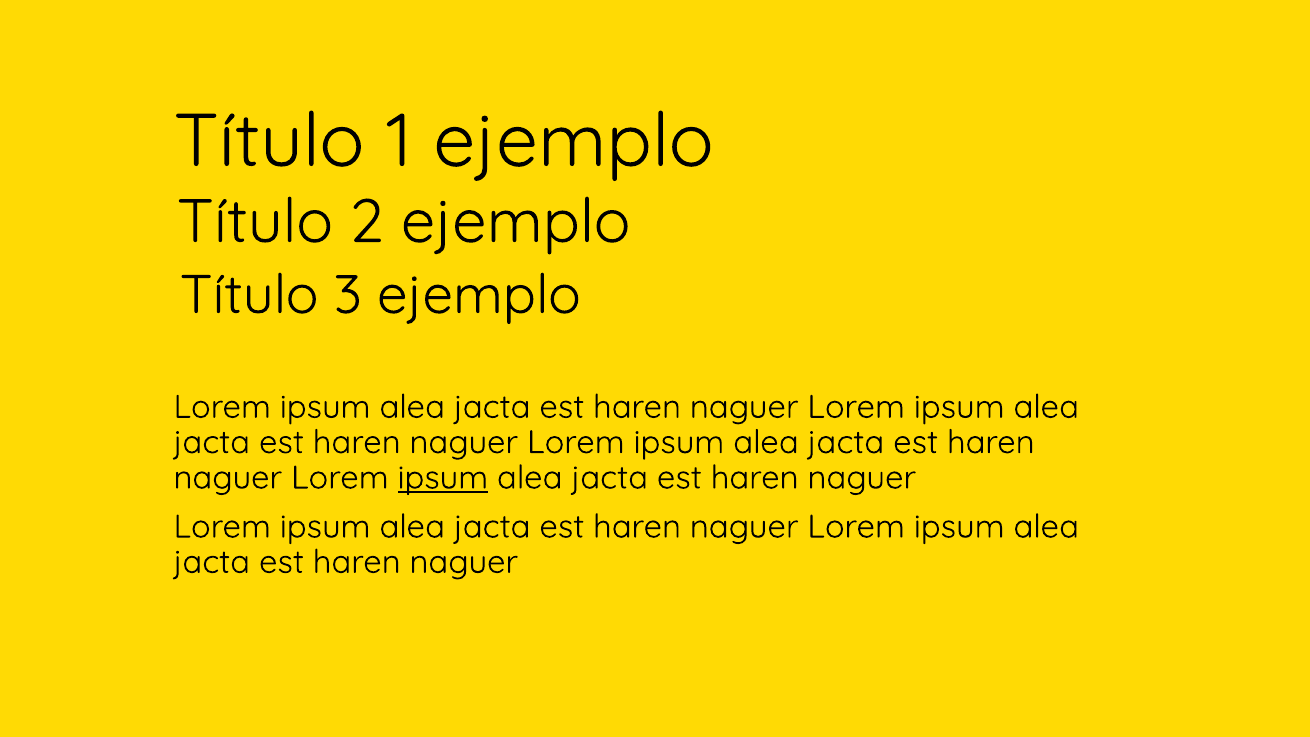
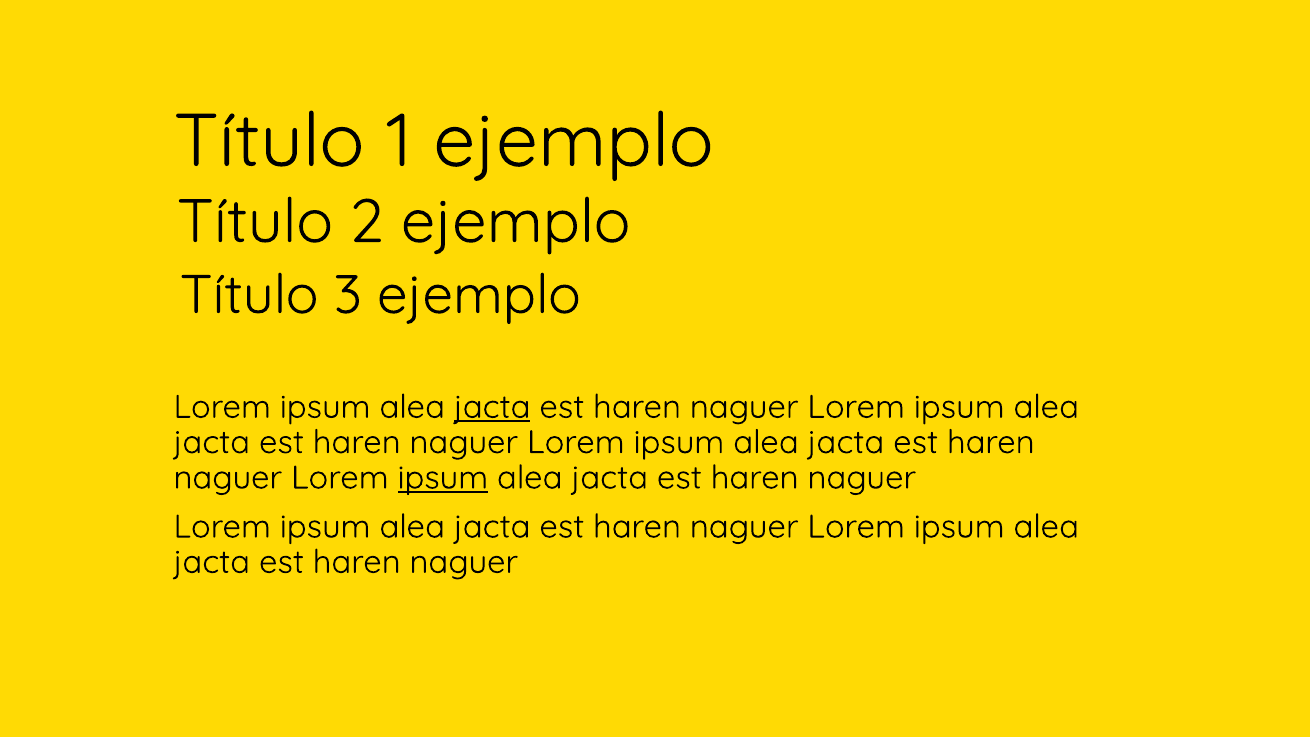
jacta at (492, 407) underline: none -> present
